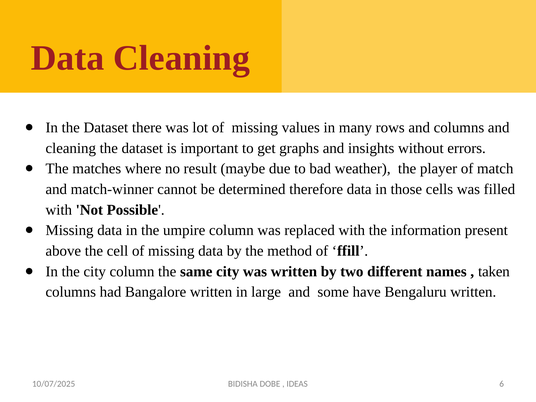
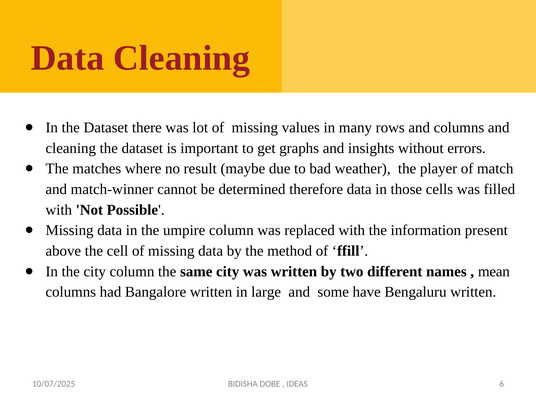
taken: taken -> mean
